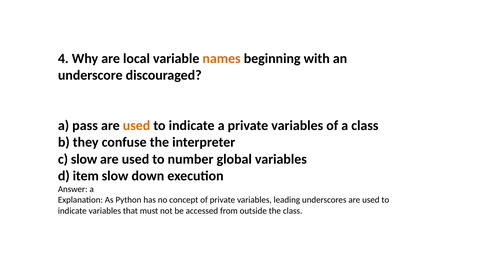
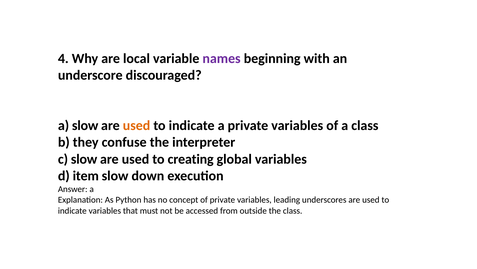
names colour: orange -> purple
a pass: pass -> slow
number: number -> creating
